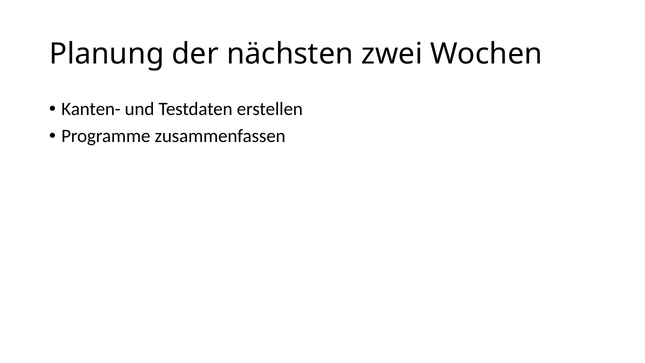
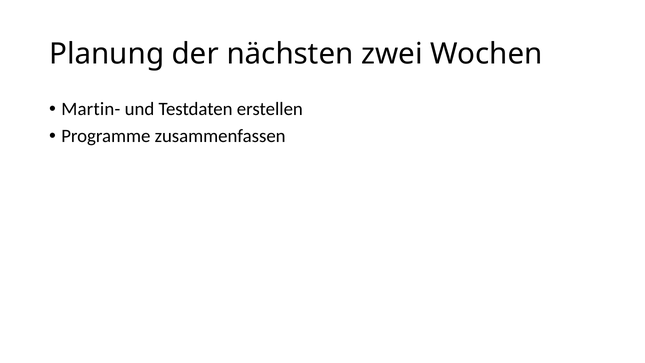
Kanten-: Kanten- -> Martin-
